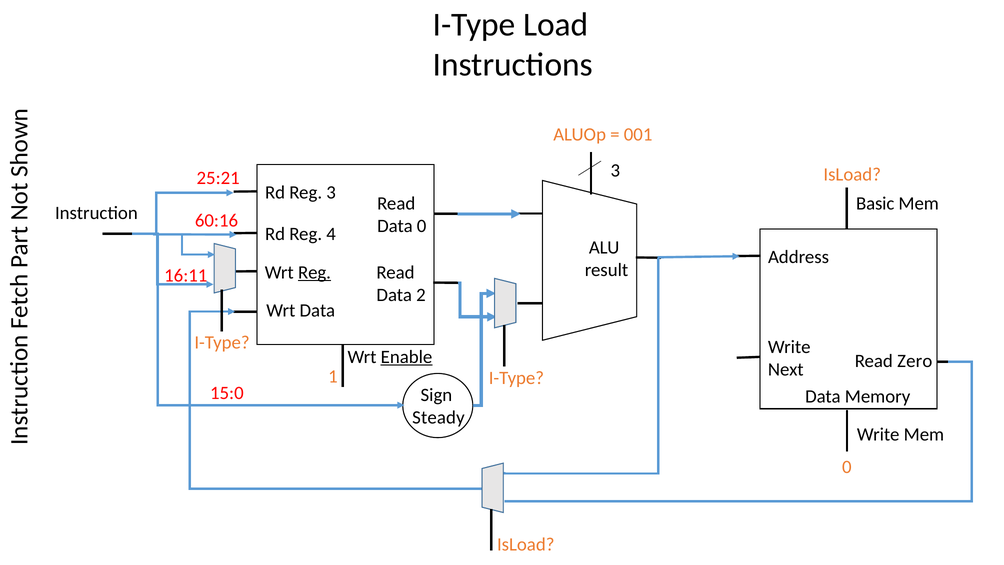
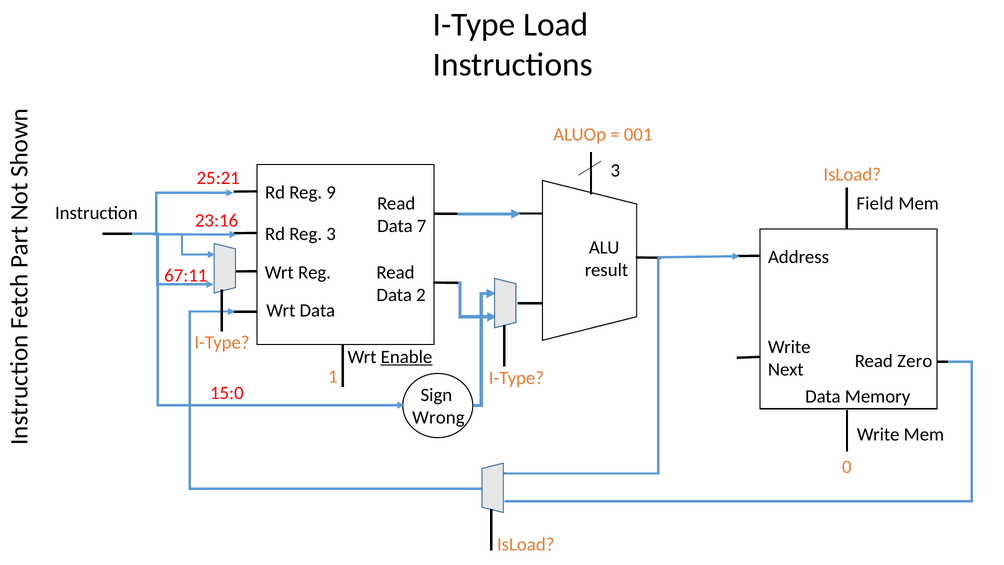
Reg 3: 3 -> 9
Basic: Basic -> Field
60:16: 60:16 -> 23:16
Data 0: 0 -> 7
Reg 4: 4 -> 3
Reg at (314, 272) underline: present -> none
16:11: 16:11 -> 67:11
Steady: Steady -> Wrong
